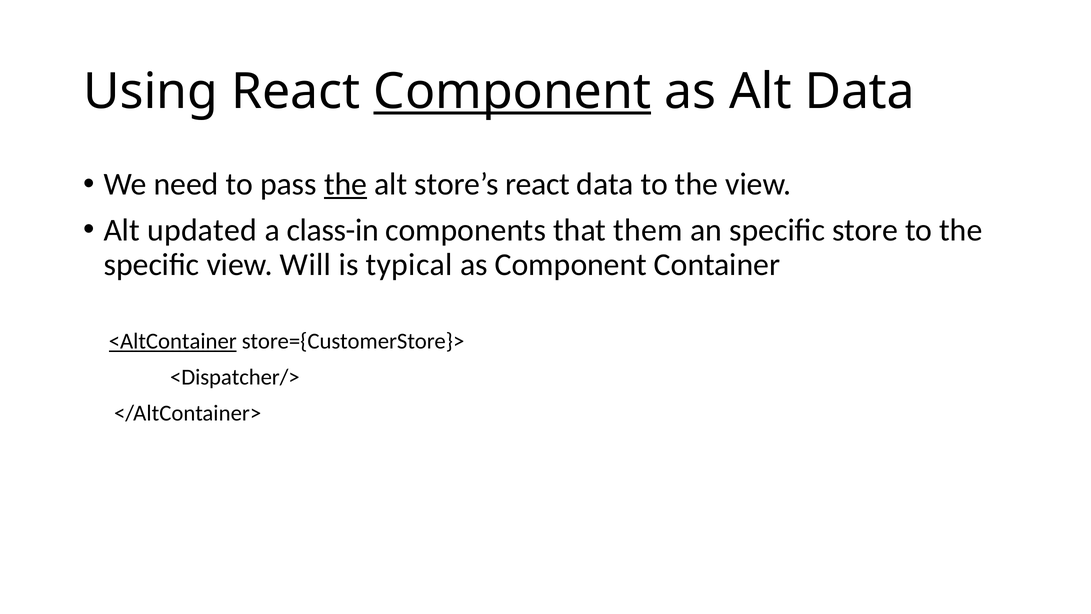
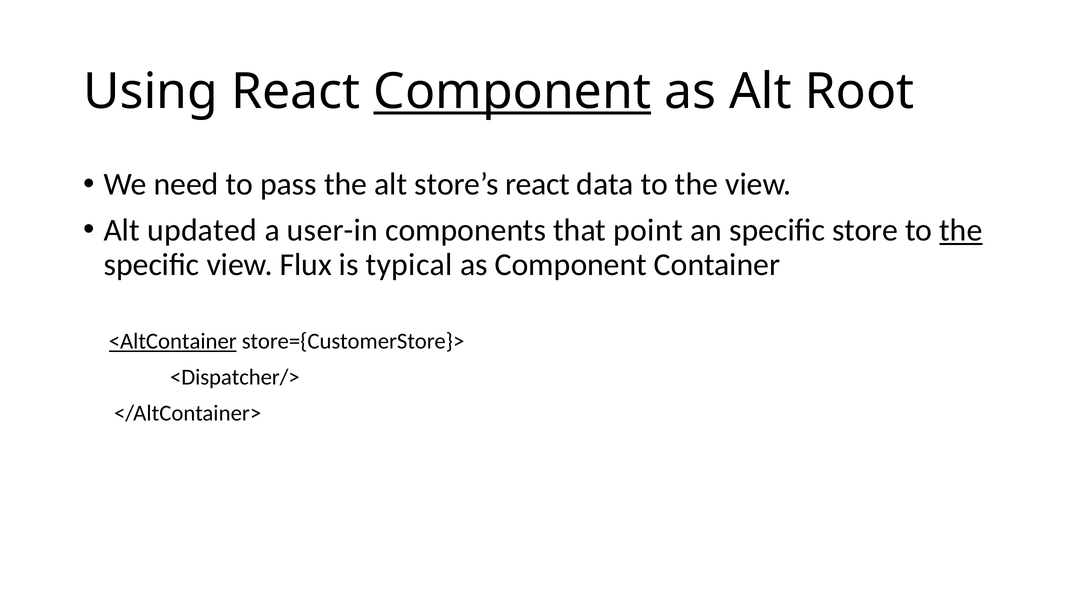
Alt Data: Data -> Root
the at (346, 184) underline: present -> none
class-in: class-in -> user-in
them: them -> point
the at (961, 230) underline: none -> present
Will: Will -> Flux
